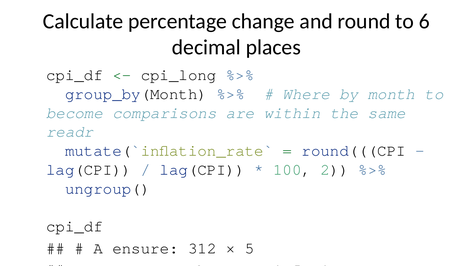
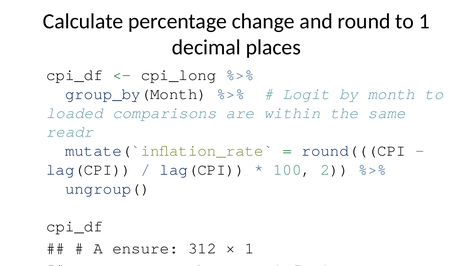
to 6: 6 -> 1
Where: Where -> Logit
become: become -> loaded
5 at (250, 248): 5 -> 1
